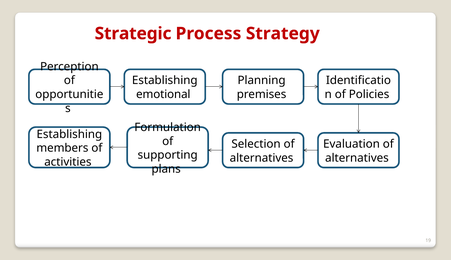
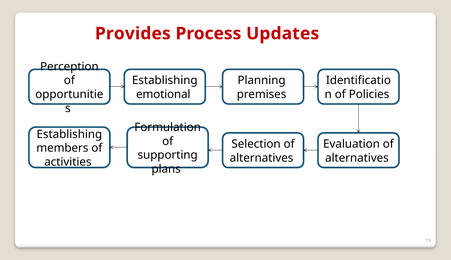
Strategic: Strategic -> Provides
Strategy: Strategy -> Updates
